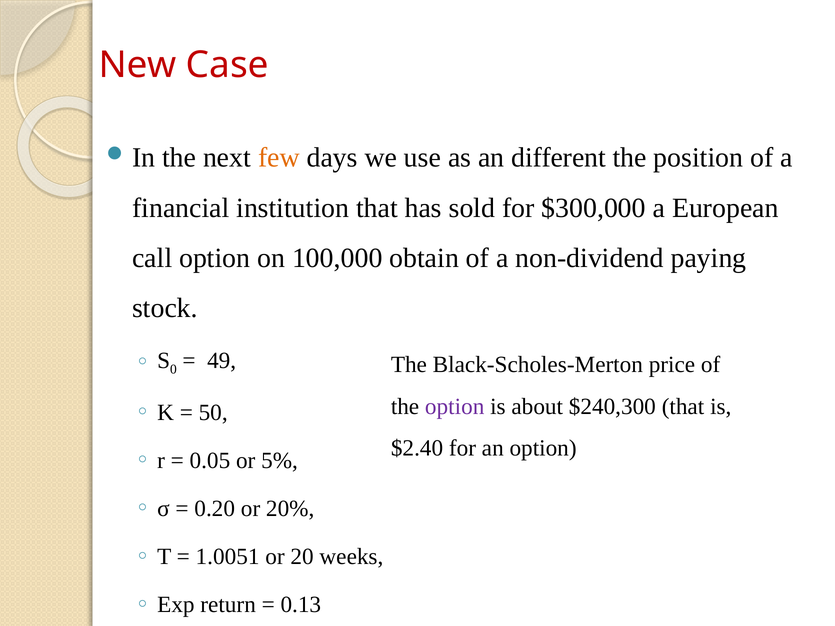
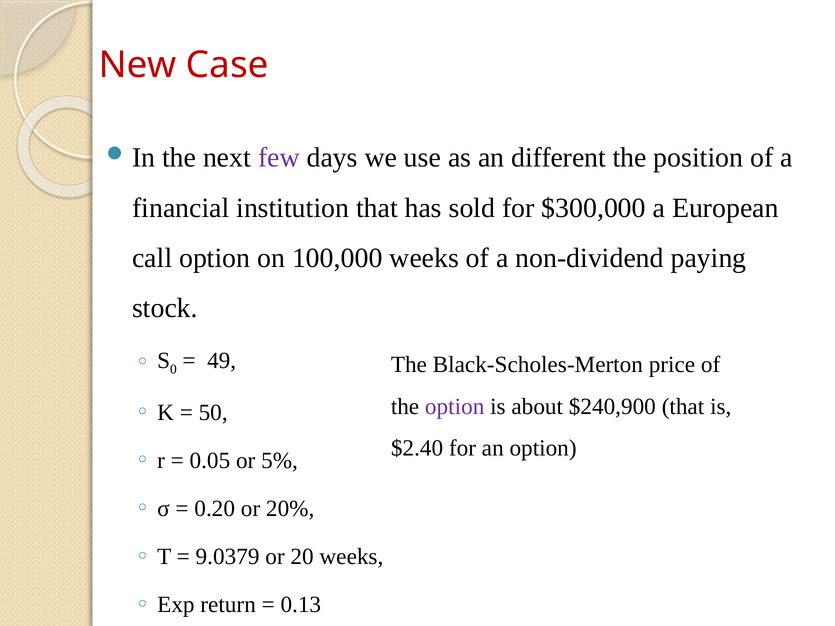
few colour: orange -> purple
100,000 obtain: obtain -> weeks
$240,300: $240,300 -> $240,900
1.0051: 1.0051 -> 9.0379
